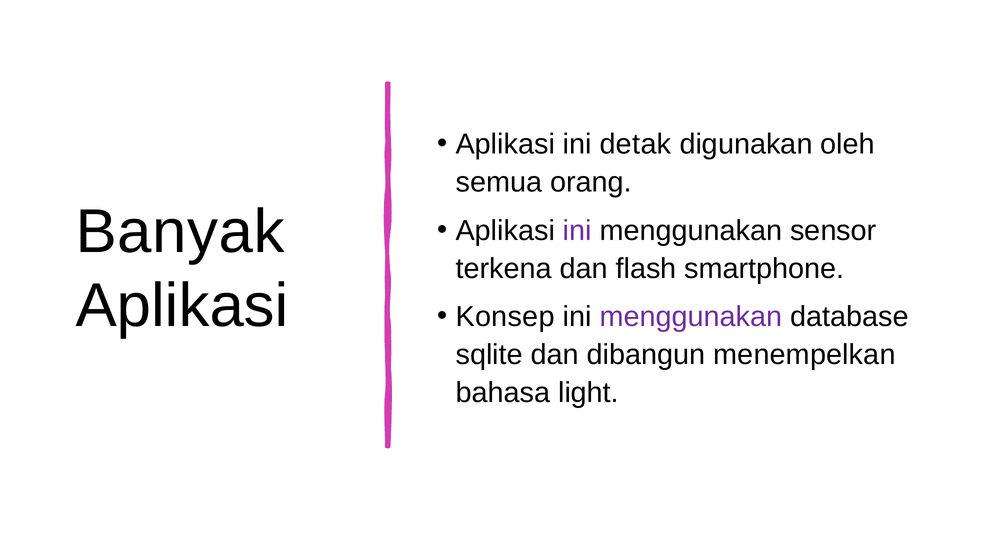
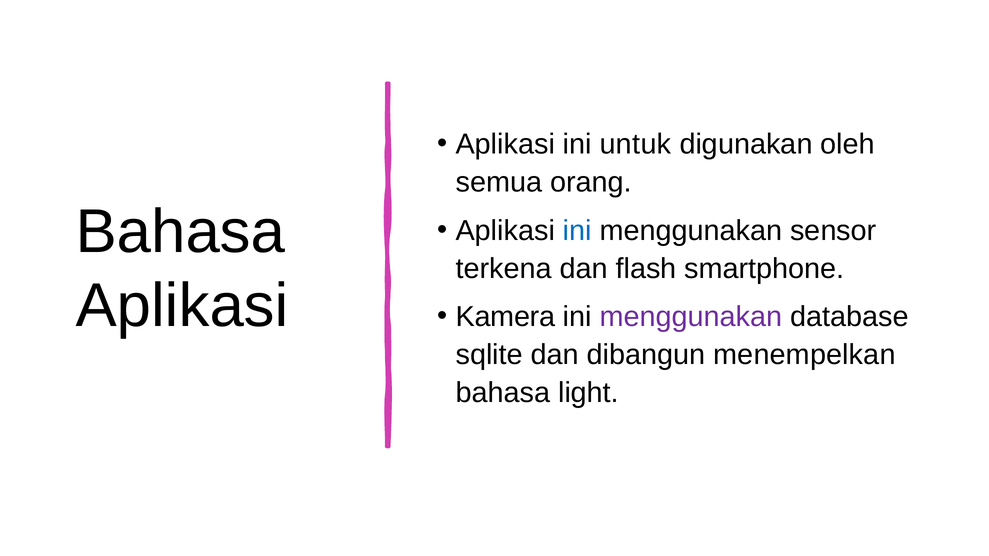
detak: detak -> untuk
Banyak at (180, 232): Banyak -> Bahasa
ini at (577, 231) colour: purple -> blue
Konsep: Konsep -> Kamera
